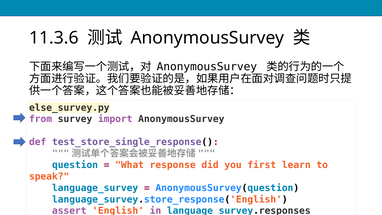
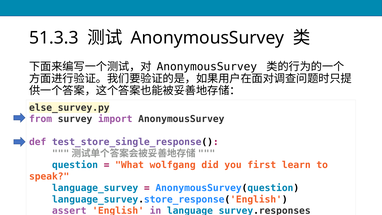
11.3.6: 11.3.6 -> 51.3.3
response: response -> wolfgang
